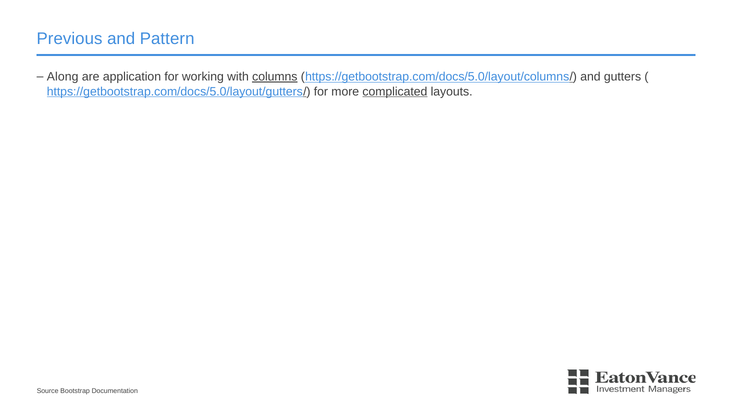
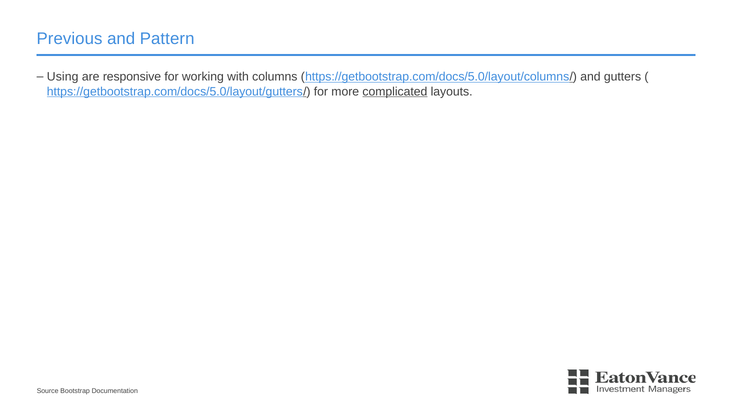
Along: Along -> Using
application: application -> responsive
columns underline: present -> none
